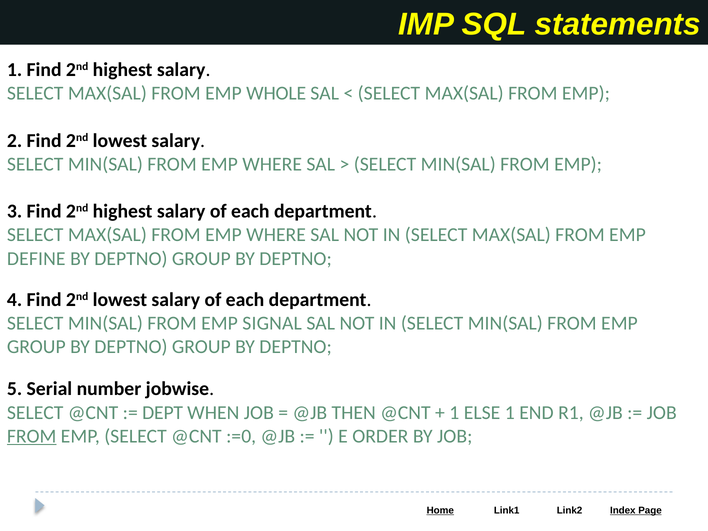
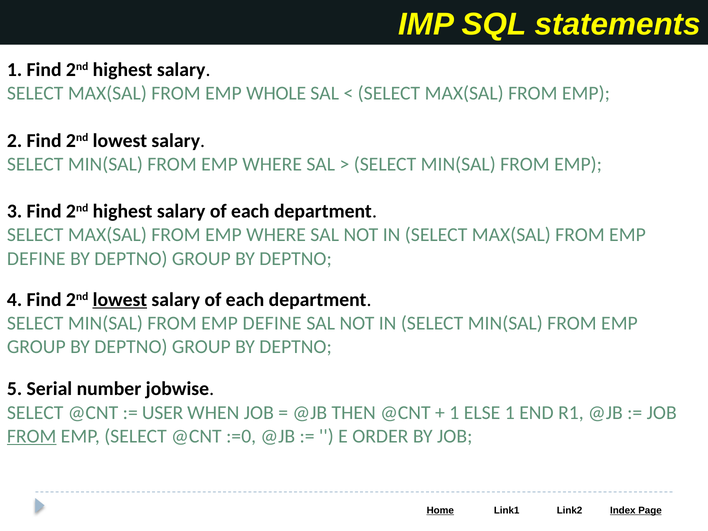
lowest at (120, 300) underline: none -> present
MIN(SAL FROM EMP SIGNAL: SIGNAL -> DEFINE
DEPT: DEPT -> USER
